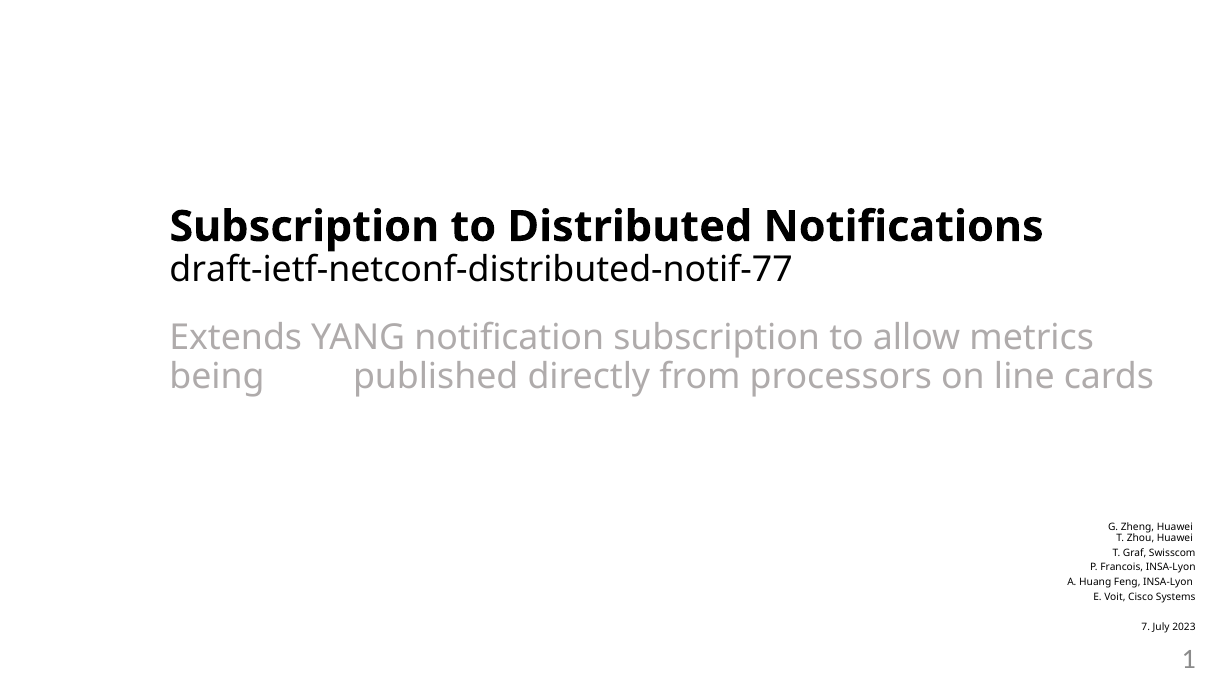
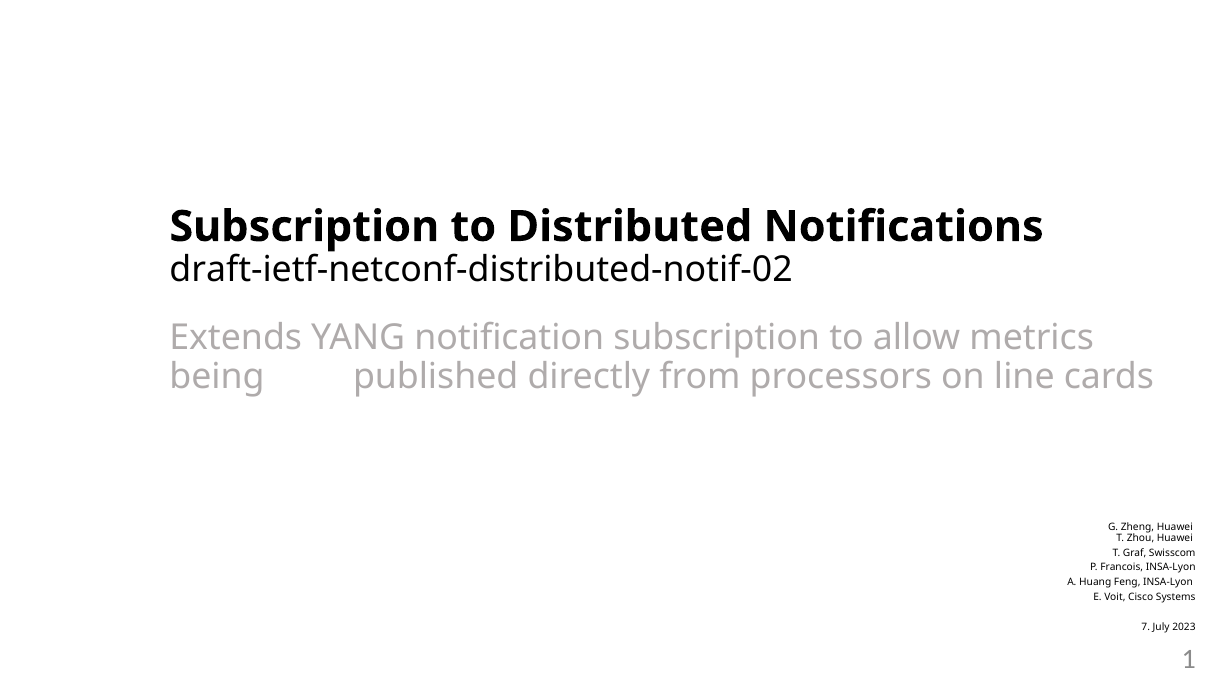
draft-ietf-netconf-distributed-notif-77: draft-ietf-netconf-distributed-notif-77 -> draft-ietf-netconf-distributed-notif-02
